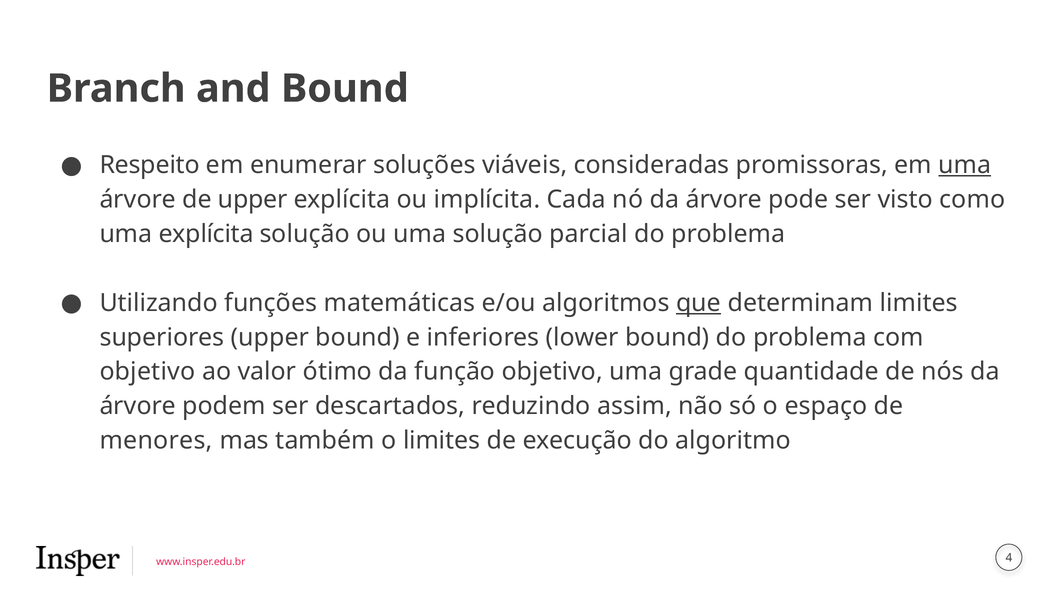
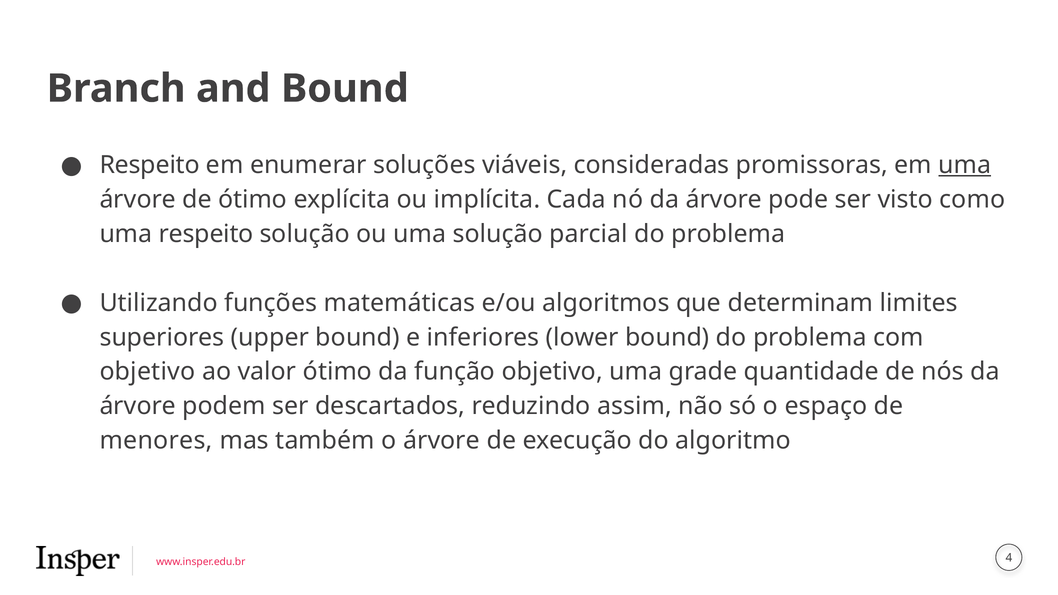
de upper: upper -> ótimo
uma explícita: explícita -> respeito
que underline: present -> none
o limites: limites -> árvore
